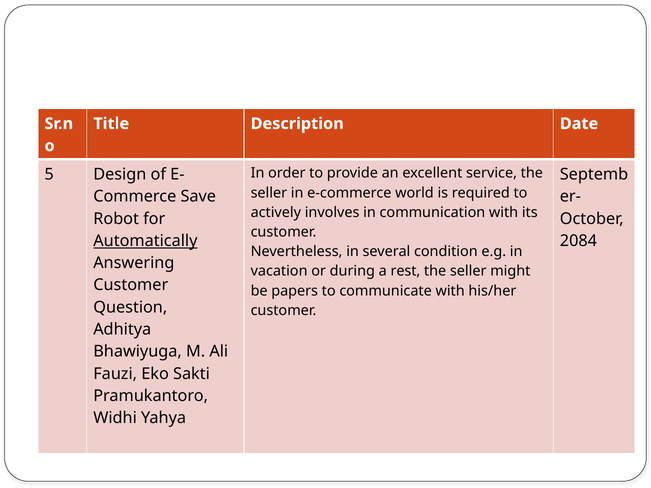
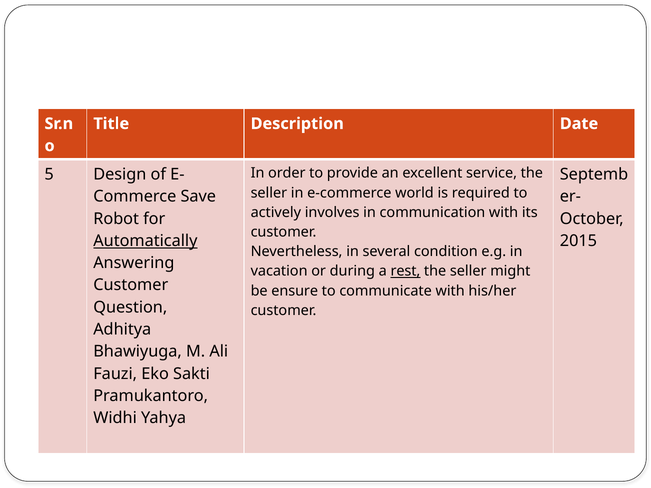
2084: 2084 -> 2015
rest underline: none -> present
papers: papers -> ensure
